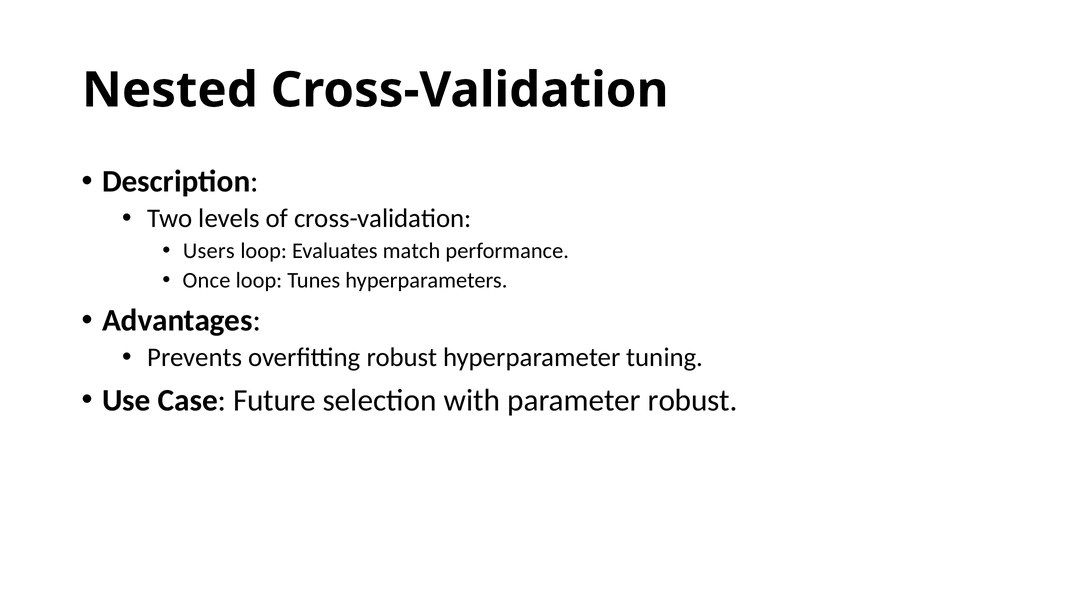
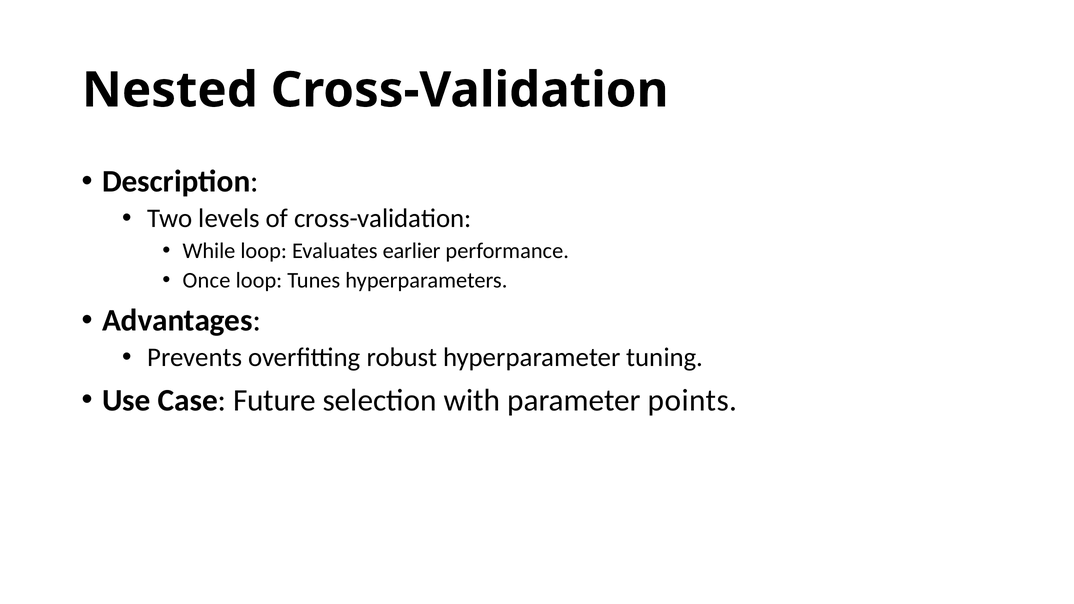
Users: Users -> While
match: match -> earlier
parameter robust: robust -> points
